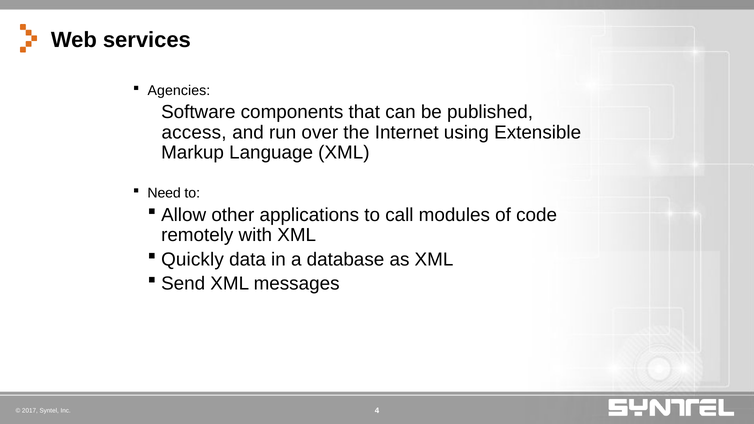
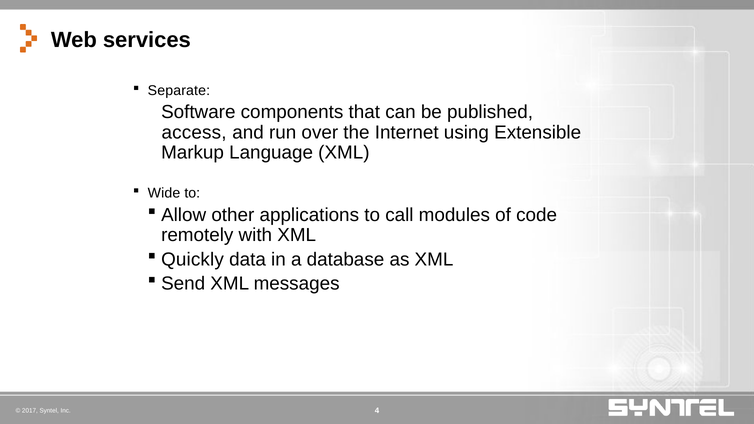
Agencies: Agencies -> Separate
Need: Need -> Wide
